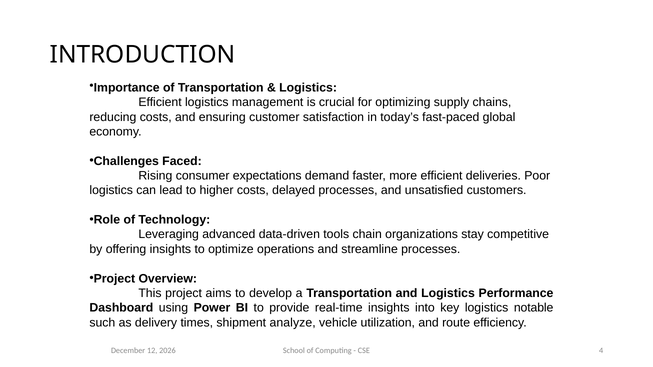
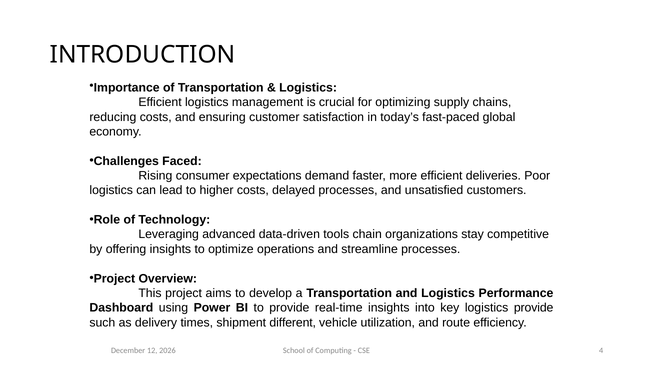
logistics notable: notable -> provide
analyze: analyze -> different
